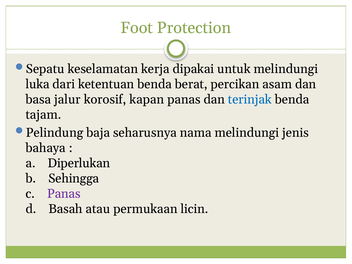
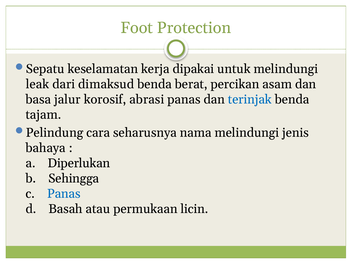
luka: luka -> leak
ketentuan: ketentuan -> dimaksud
kapan: kapan -> abrasi
baja: baja -> cara
Panas at (64, 194) colour: purple -> blue
